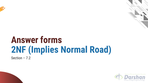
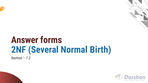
Implies: Implies -> Several
Road: Road -> Birth
